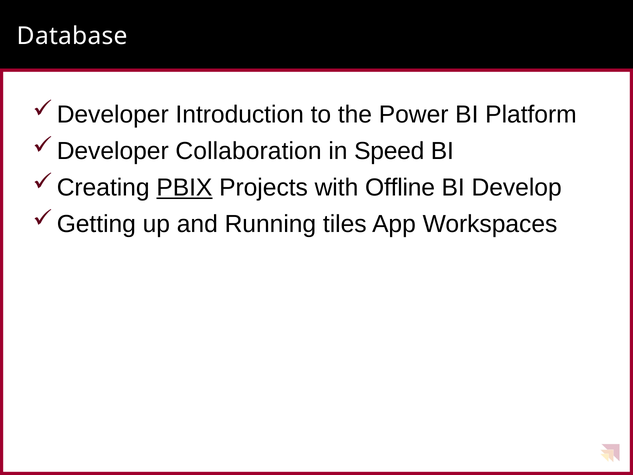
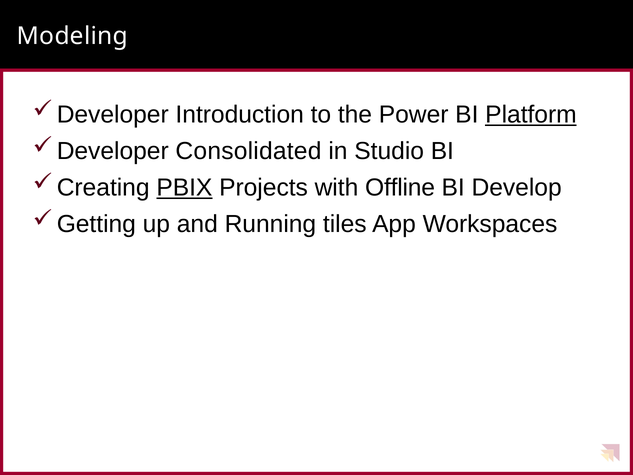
Database: Database -> Modeling
Platform underline: none -> present
Collaboration: Collaboration -> Consolidated
Speed: Speed -> Studio
